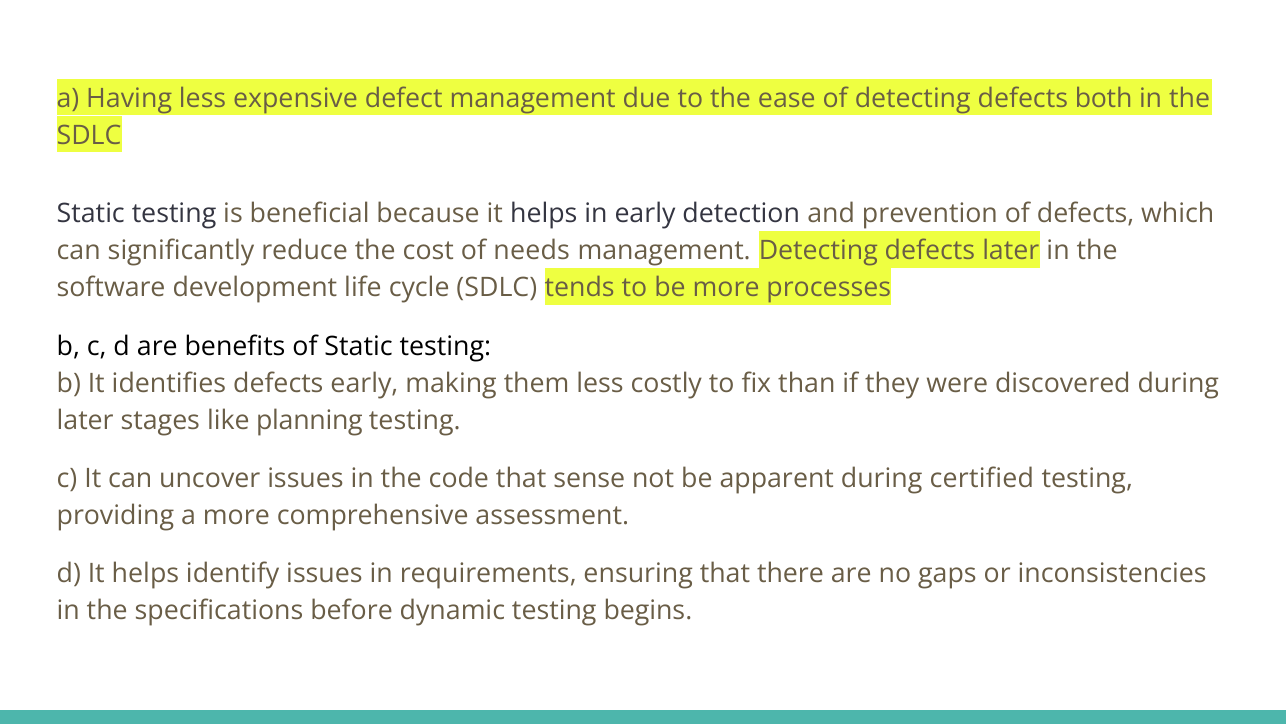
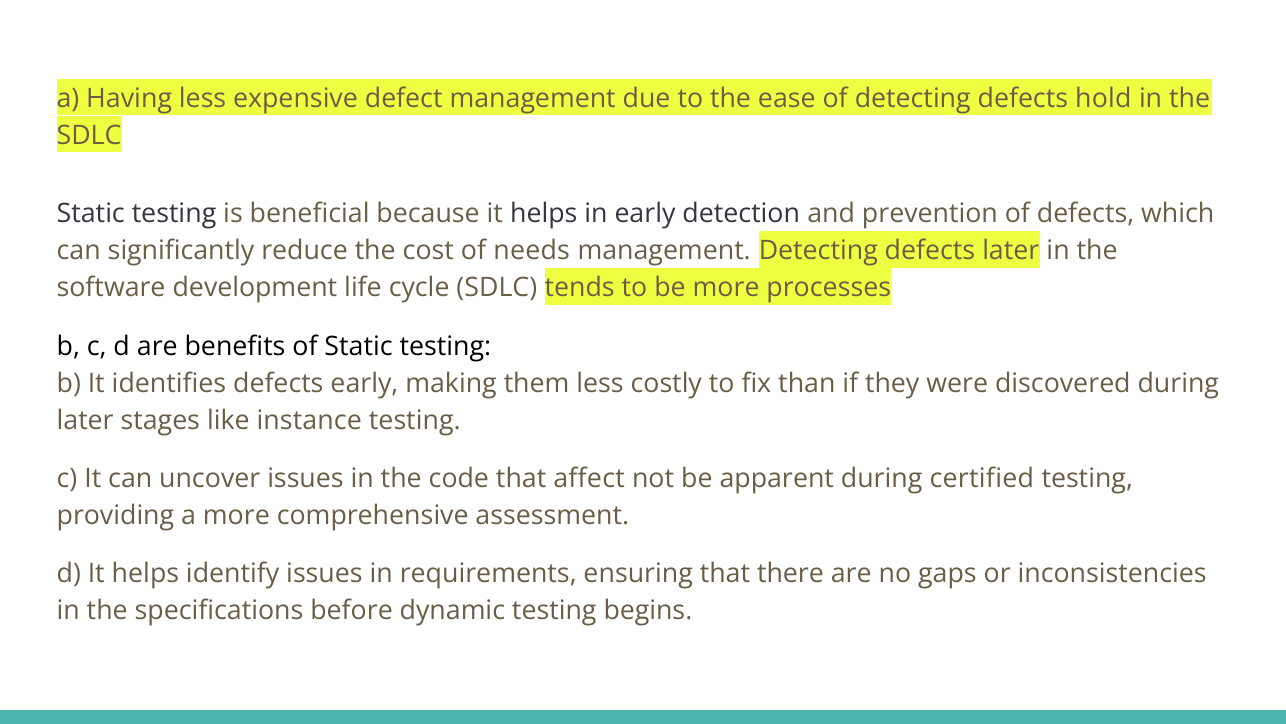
both: both -> hold
planning: planning -> instance
sense: sense -> affect
